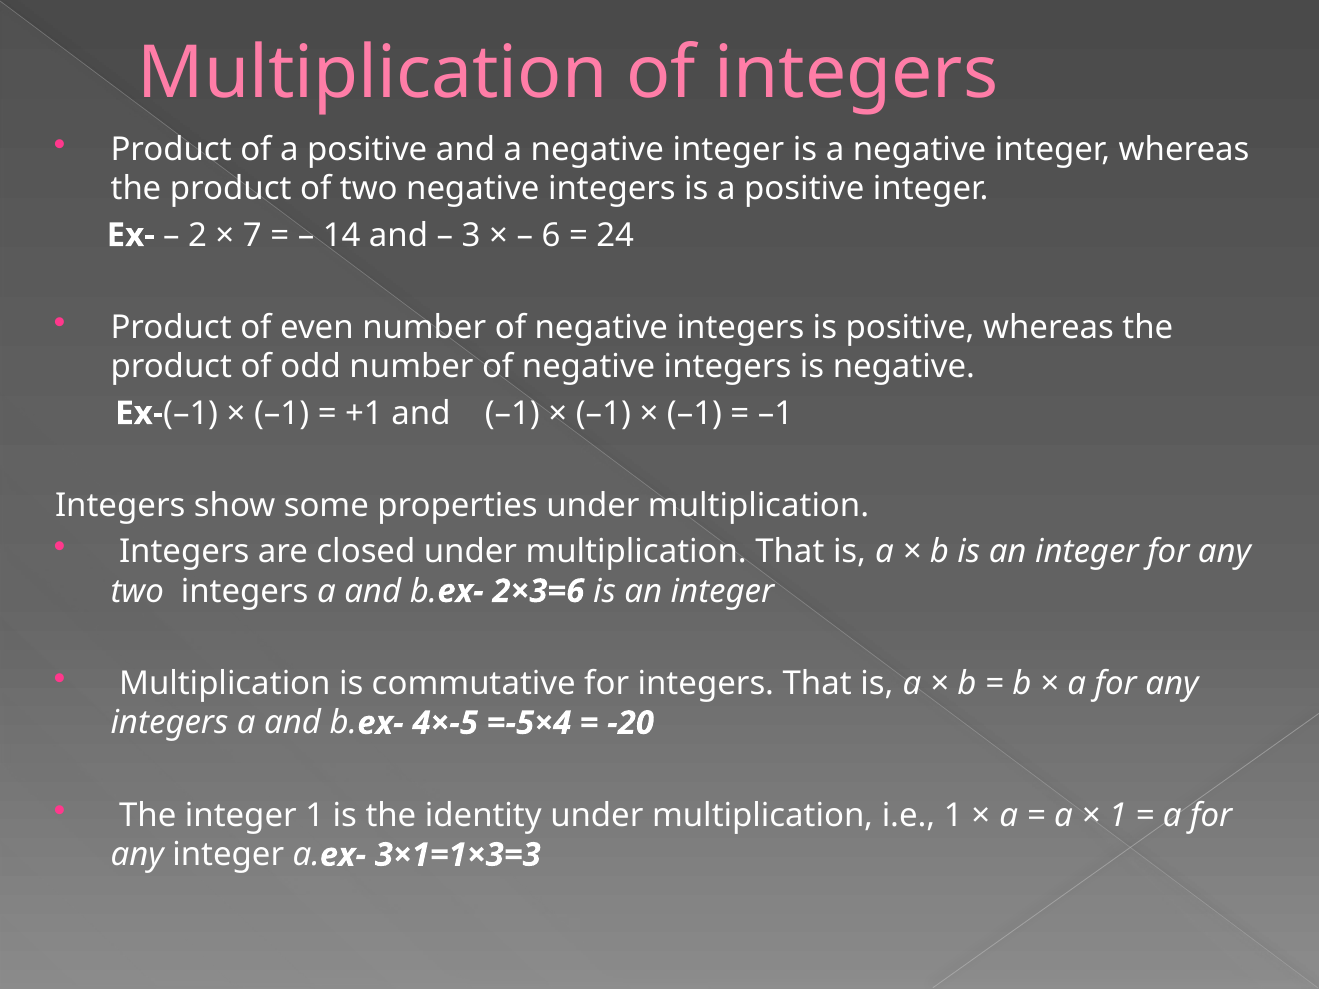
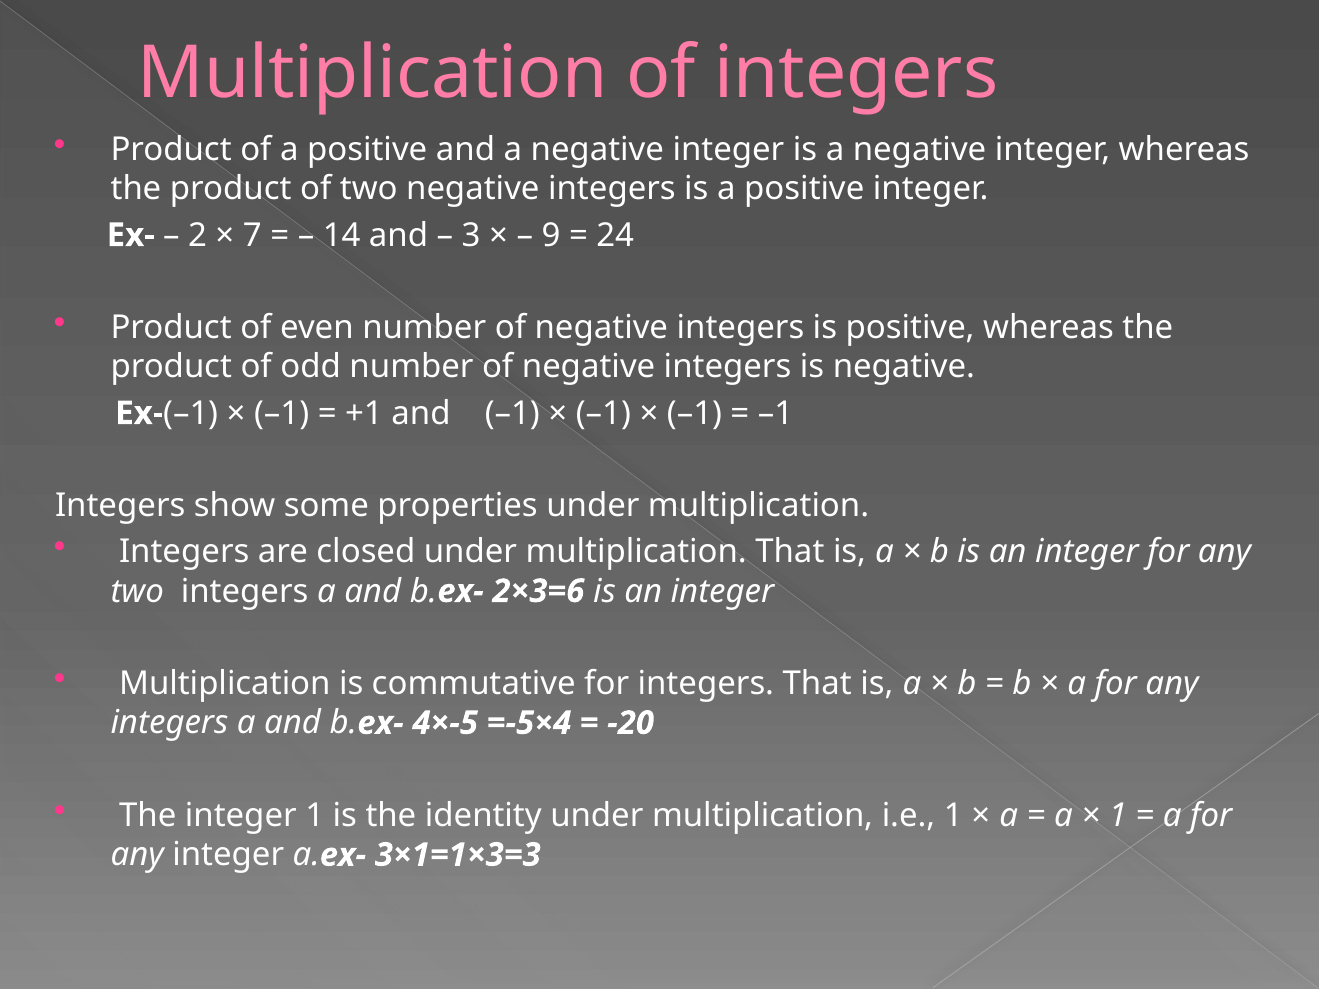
6: 6 -> 9
